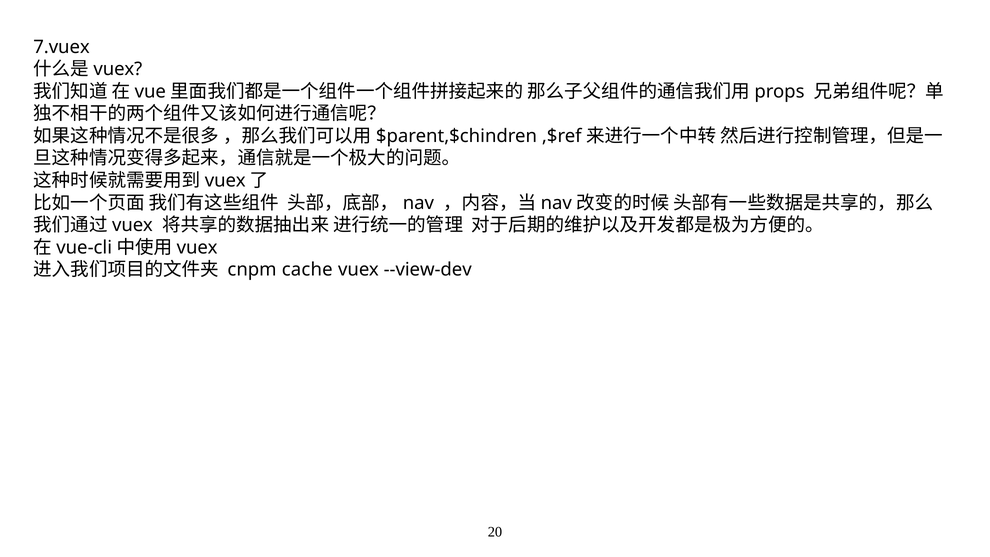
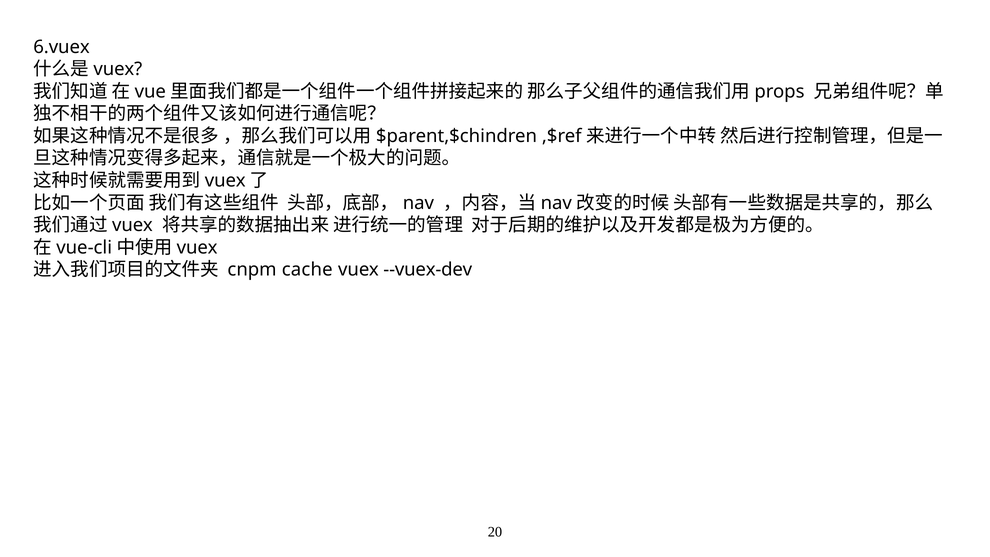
7.vuex: 7.vuex -> 6.vuex
--view-dev: --view-dev -> --vuex-dev
